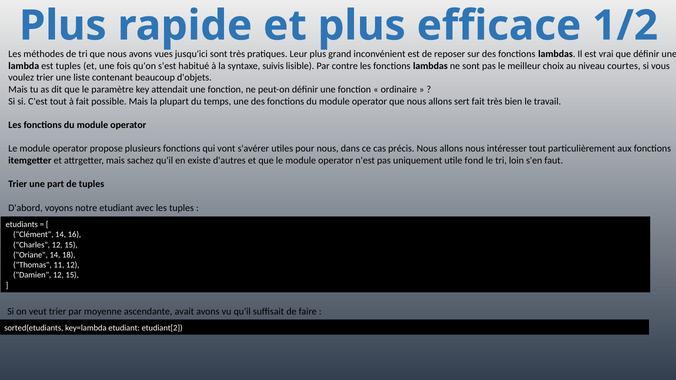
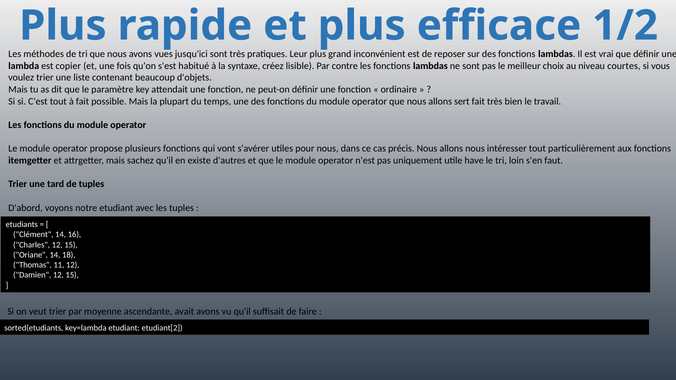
est tuples: tuples -> copier
suivis: suivis -> créez
fond: fond -> have
part: part -> tard
